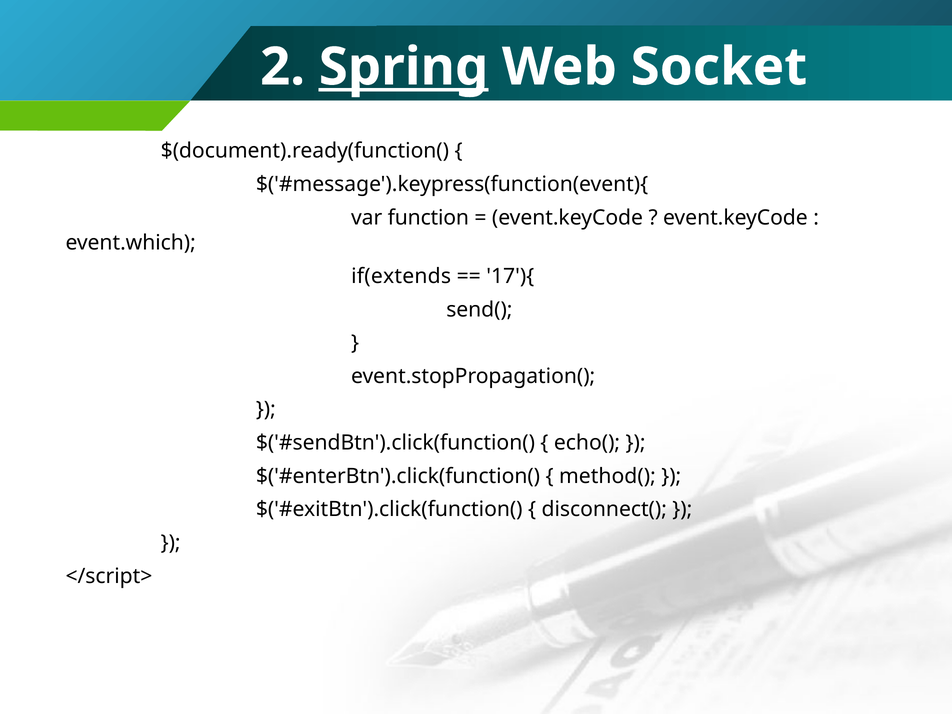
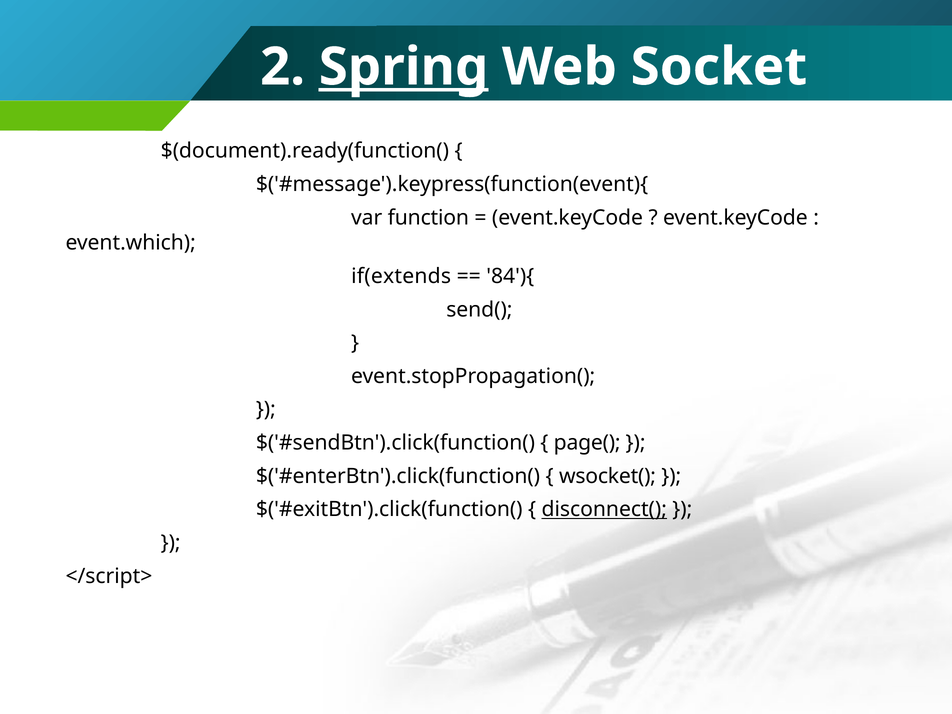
17'){: 17'){ -> 84'){
echo(: echo( -> page(
method(: method( -> wsocket(
disconnect( underline: none -> present
